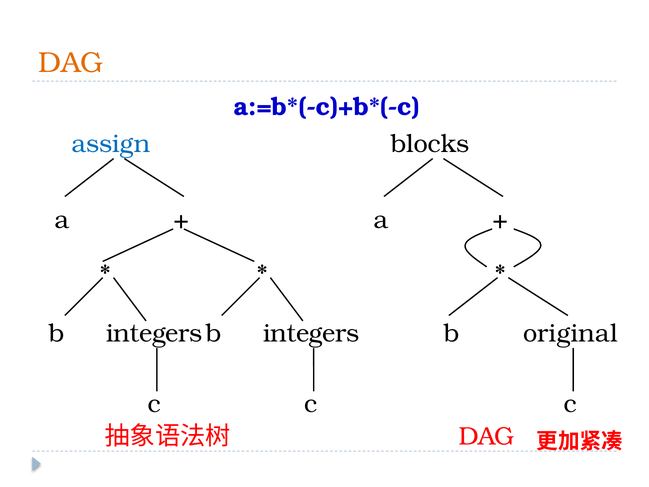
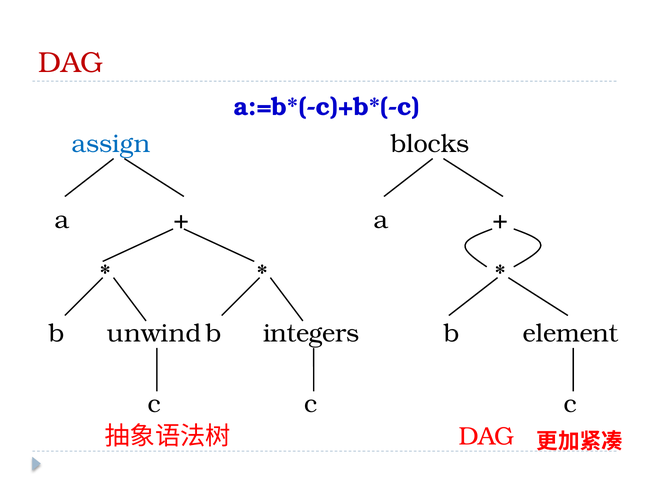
DAG at (71, 63) colour: orange -> red
integers at (154, 333): integers -> unwind
original: original -> element
